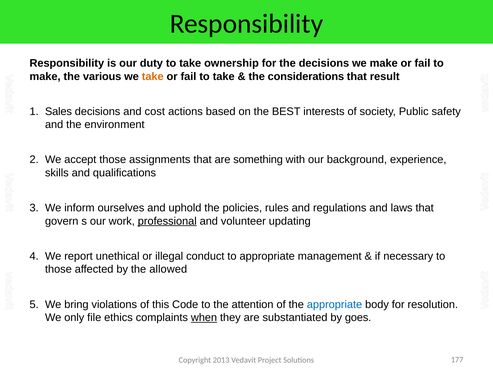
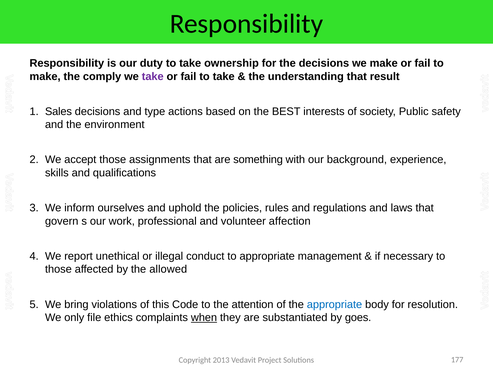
various: various -> comply
take at (153, 76) colour: orange -> purple
considerations: considerations -> understanding
cost: cost -> type
professional underline: present -> none
updating: updating -> affection
